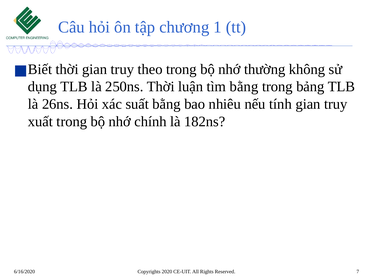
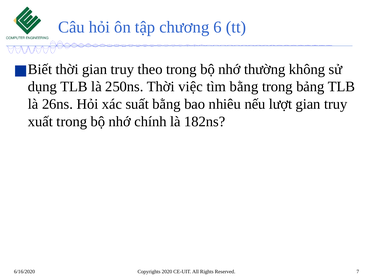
1: 1 -> 6
luận: luận -> việc
tính: tính -> lượt
